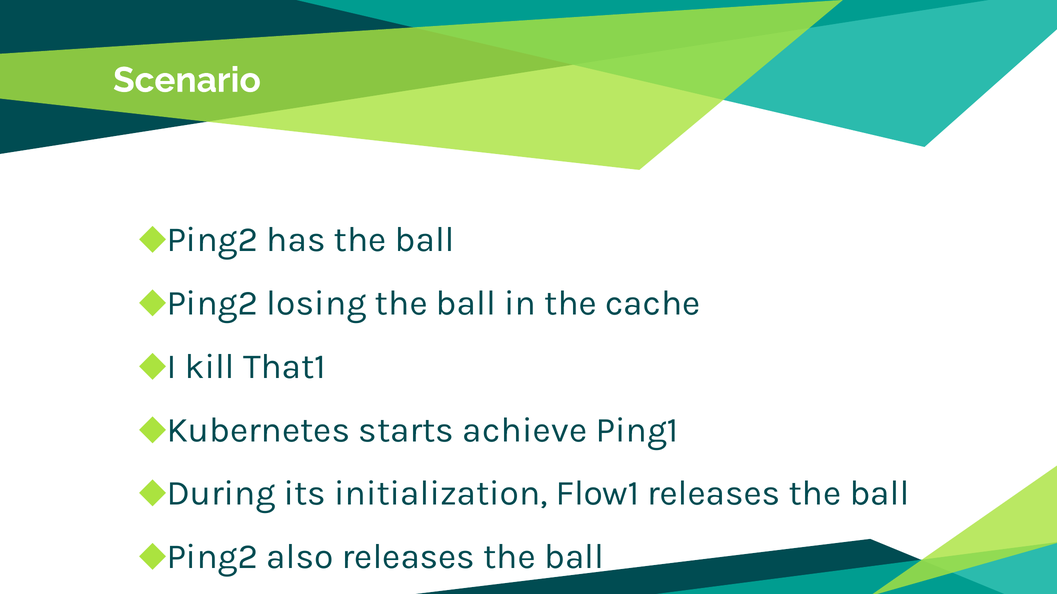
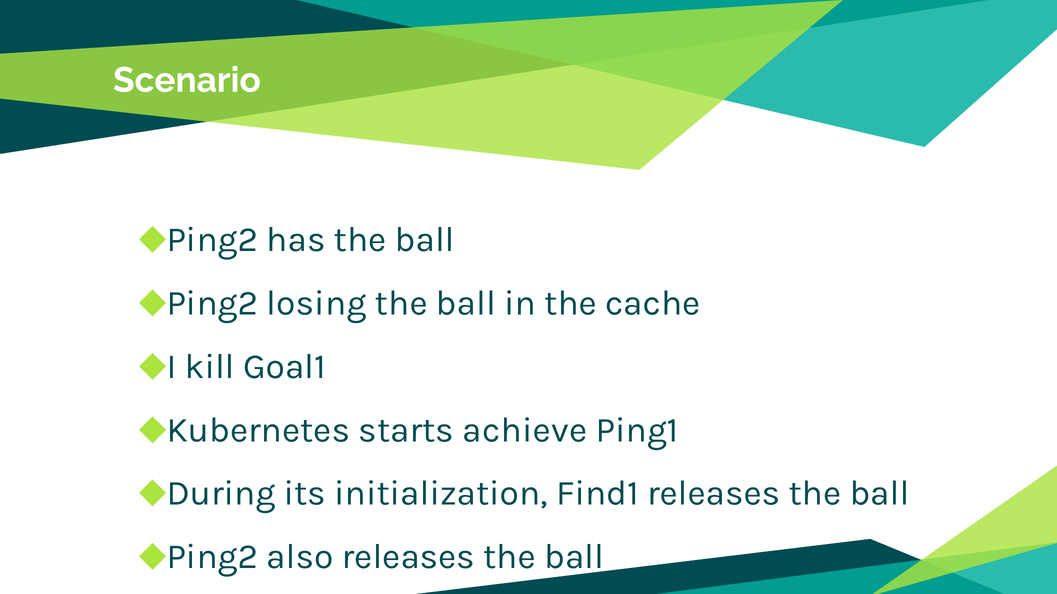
That1: That1 -> Goal1
Flow1: Flow1 -> Find1
